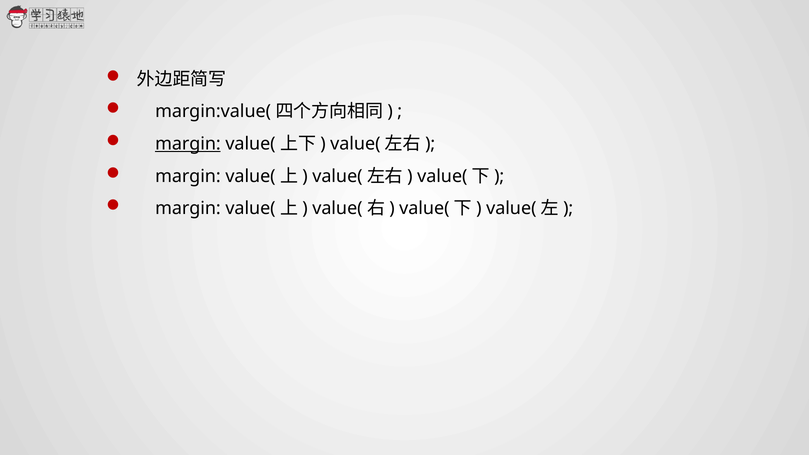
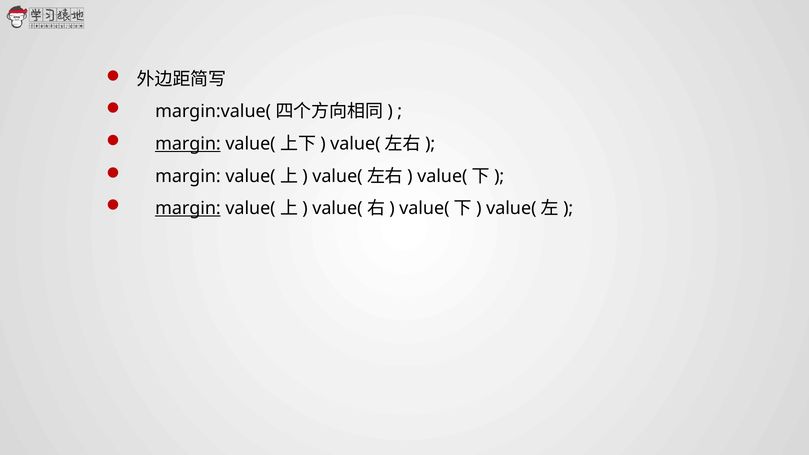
margin at (188, 208) underline: none -> present
